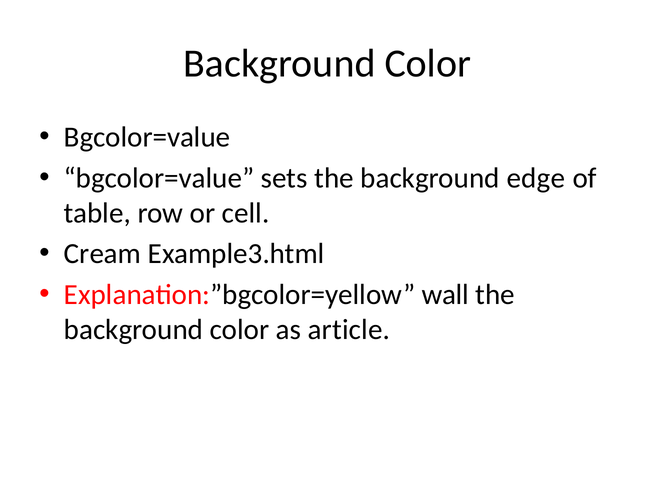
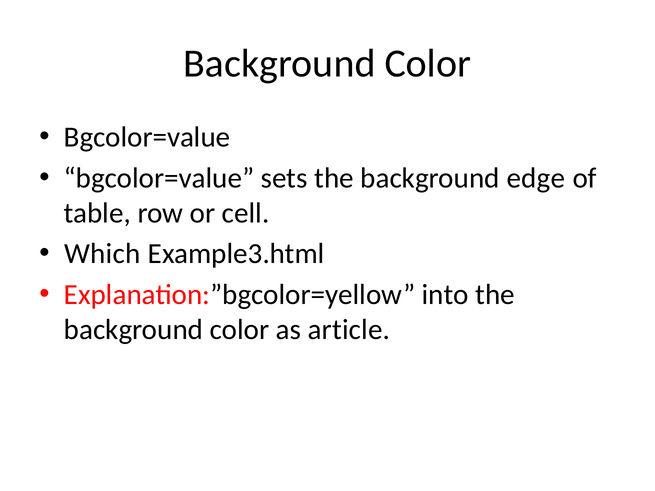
Cream: Cream -> Which
wall: wall -> into
